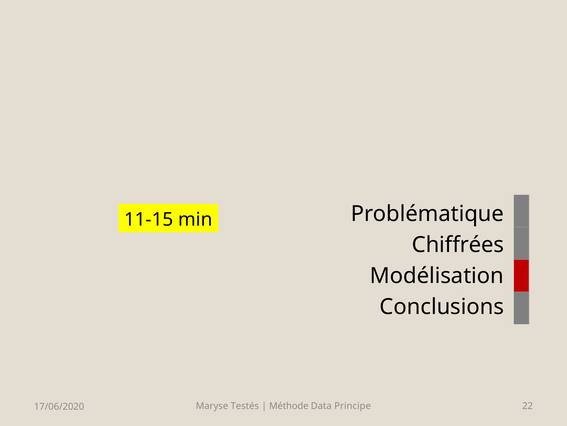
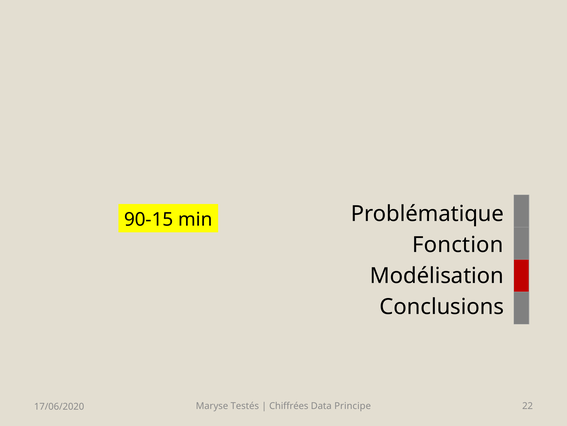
11-15: 11-15 -> 90-15
Chiffrées: Chiffrées -> Fonction
Méthode: Méthode -> Chiffrées
